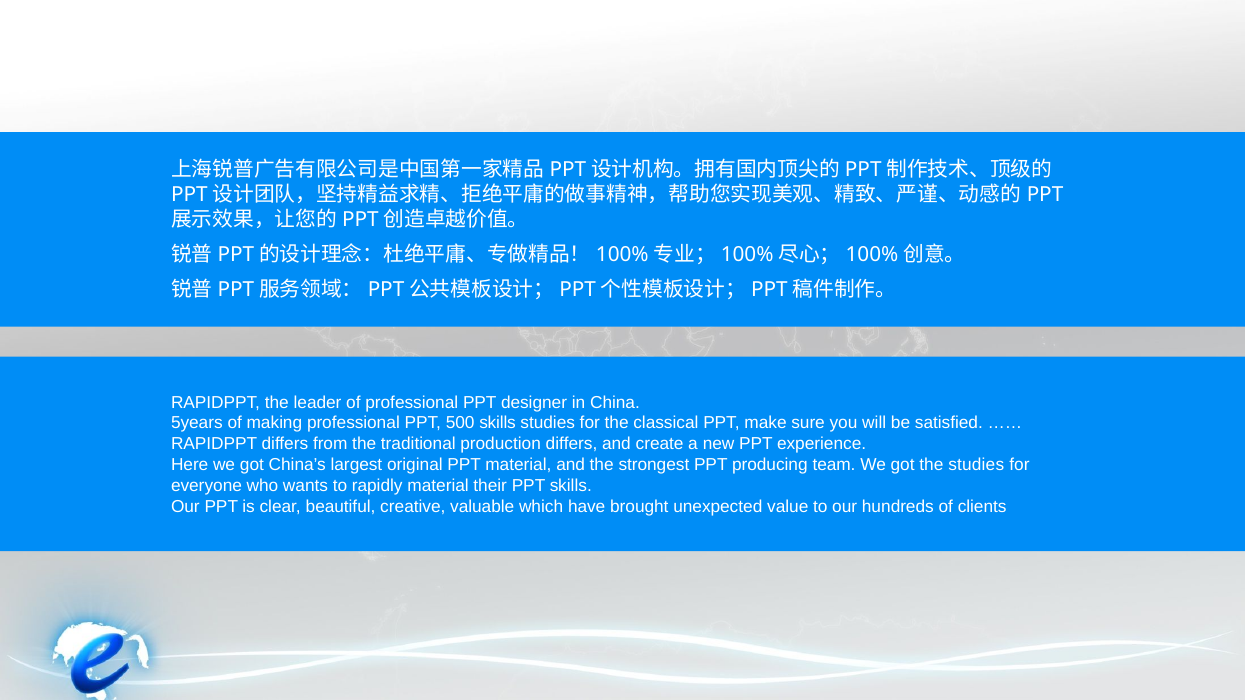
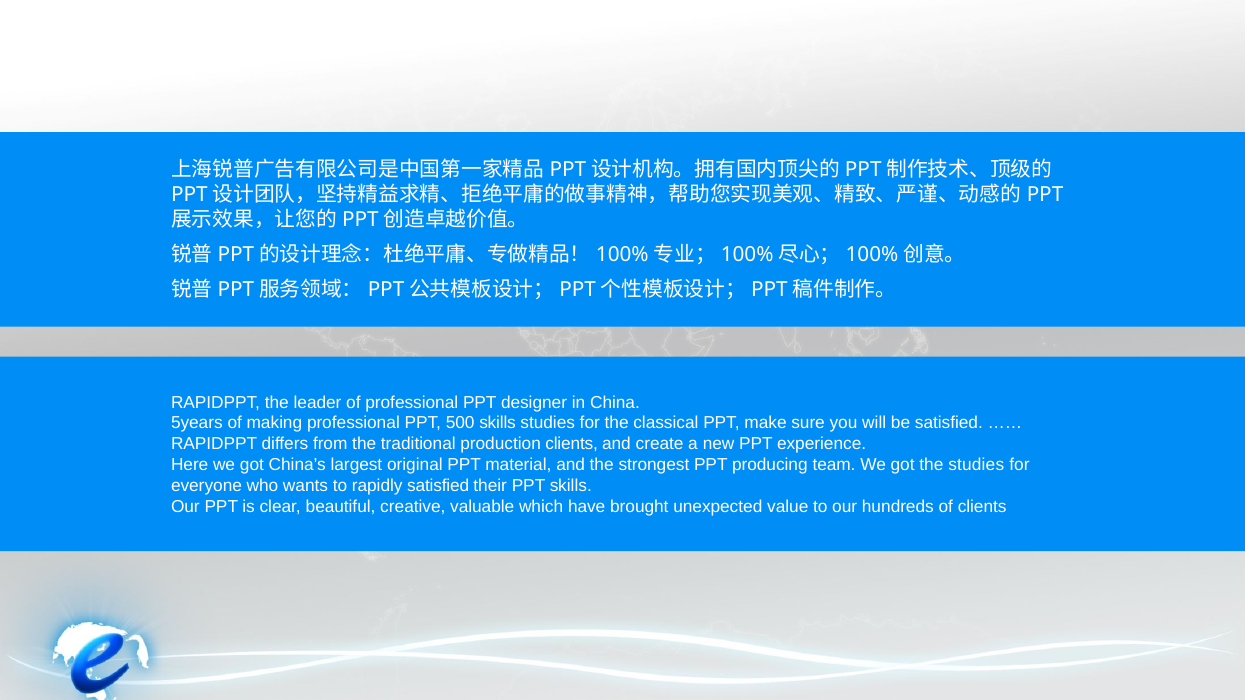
production differs: differs -> clients
rapidly material: material -> satisfied
